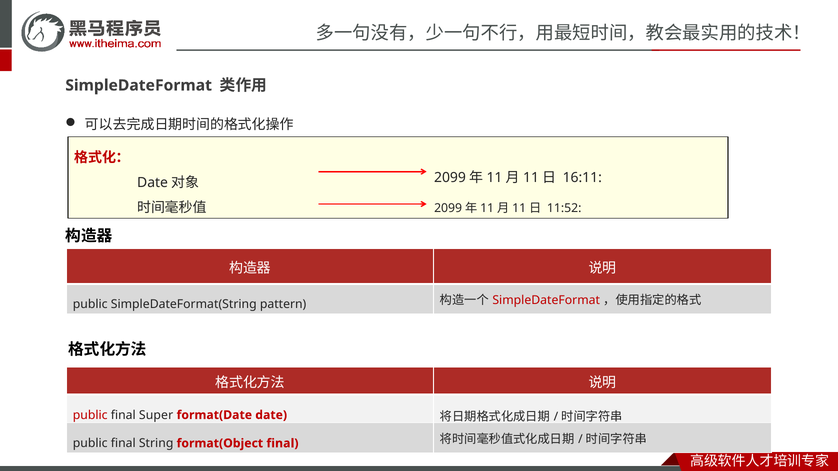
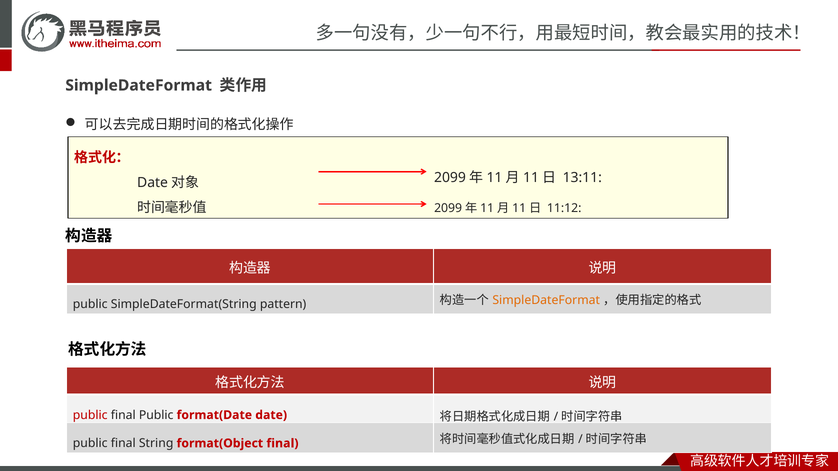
16:11: 16:11 -> 13:11
11:52: 11:52 -> 11:12
SimpleDateFormat at (546, 300) colour: red -> orange
final Super: Super -> Public
